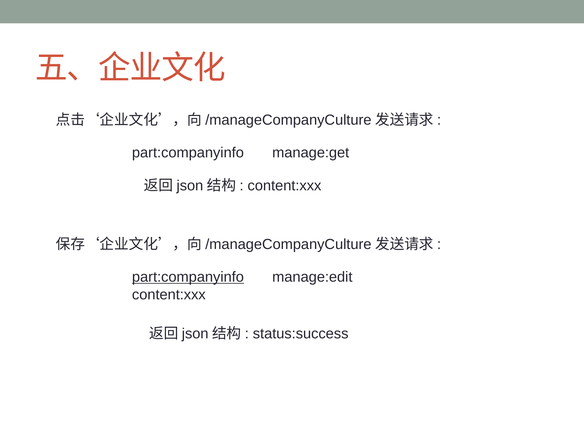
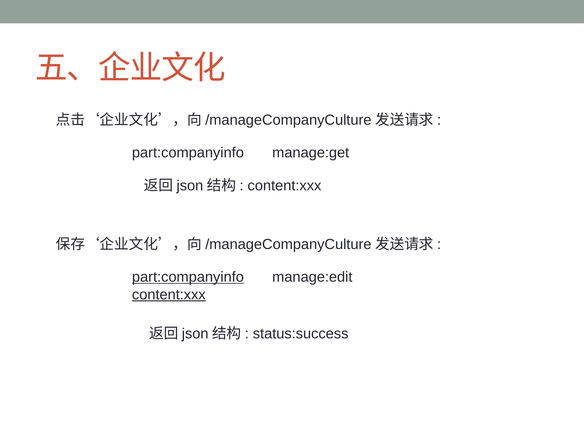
content:xxx at (169, 295) underline: none -> present
